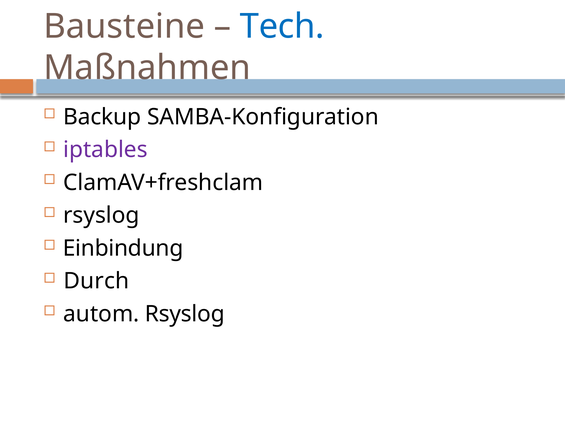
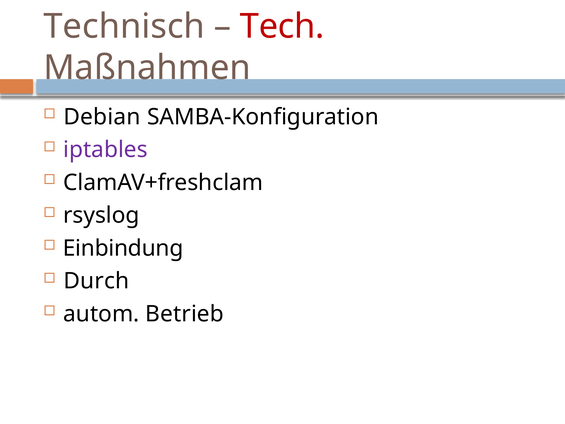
Bausteine: Bausteine -> Technisch
Tech colour: blue -> red
Backup: Backup -> Debian
autom Rsyslog: Rsyslog -> Betrieb
